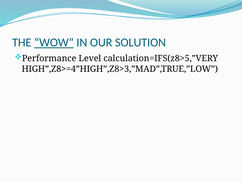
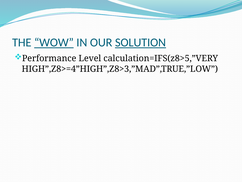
SOLUTION underline: none -> present
